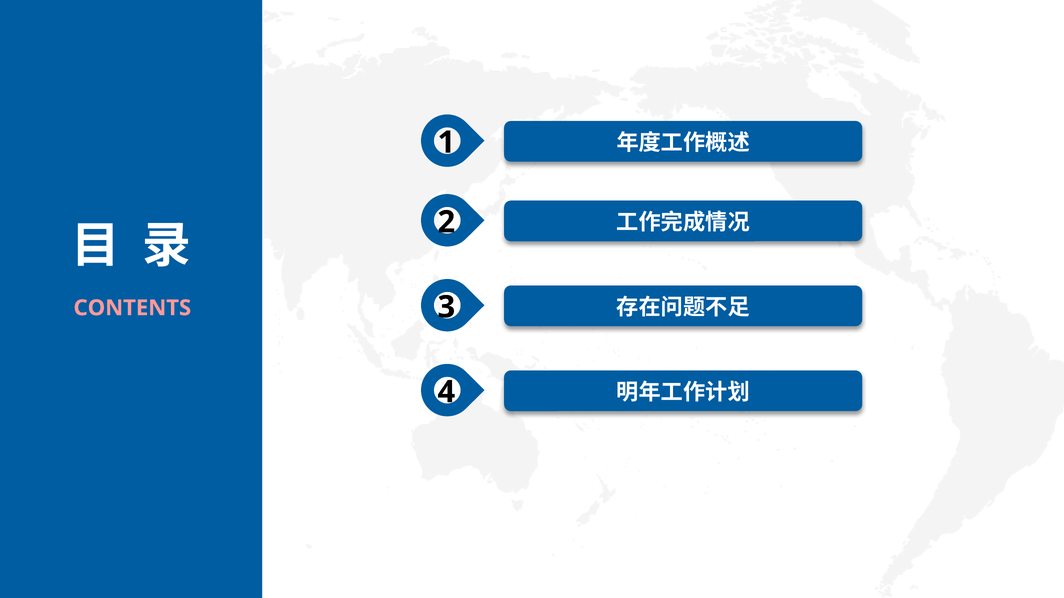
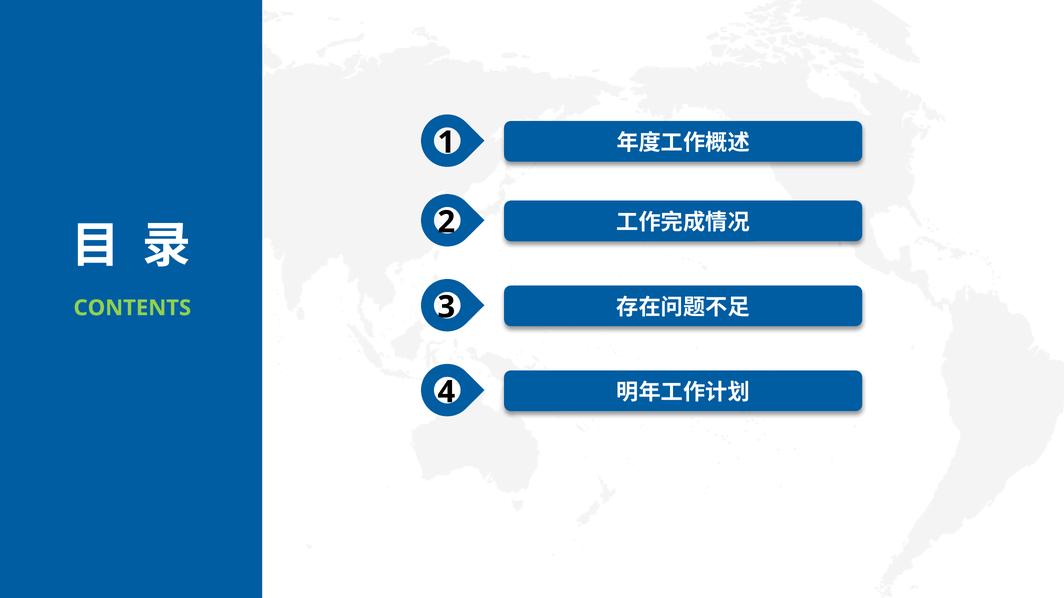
CONTENTS colour: pink -> light green
